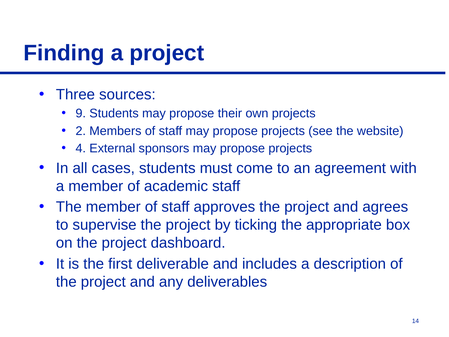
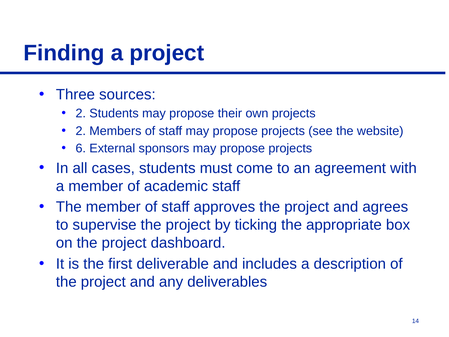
9 at (81, 113): 9 -> 2
4: 4 -> 6
